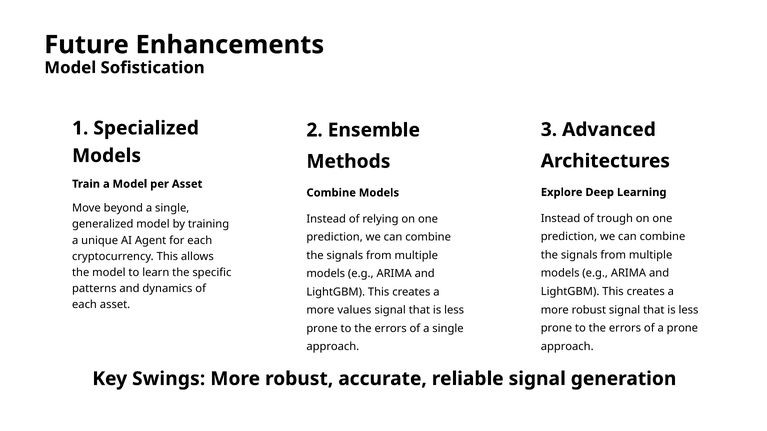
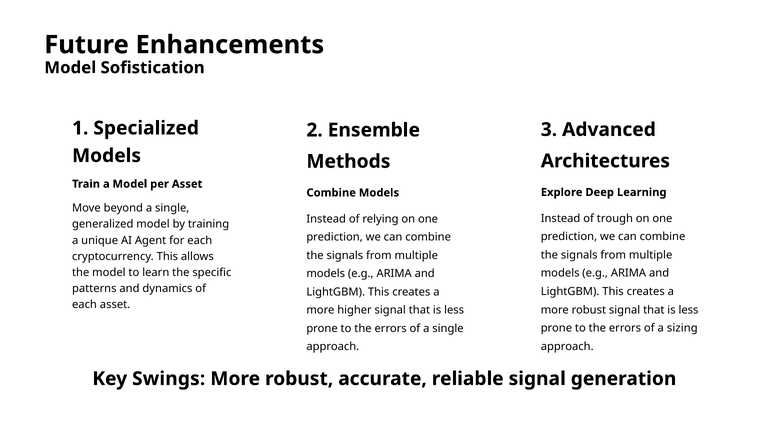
values: values -> higher
a prone: prone -> sizing
